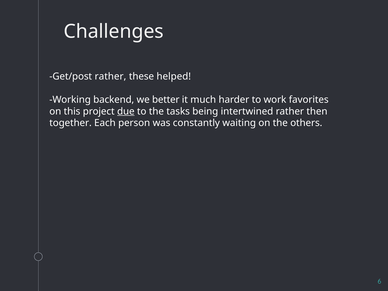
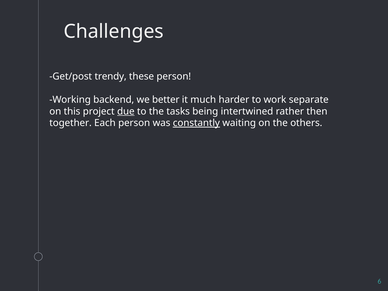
Get/post rather: rather -> trendy
these helped: helped -> person
favorites: favorites -> separate
constantly underline: none -> present
